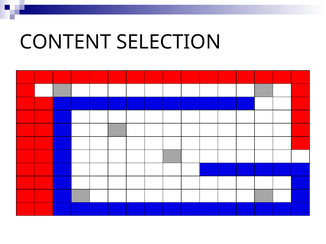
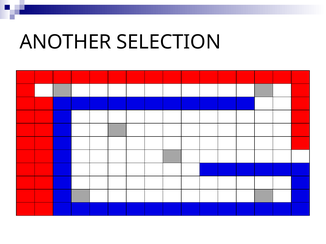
CONTENT: CONTENT -> ANOTHER
